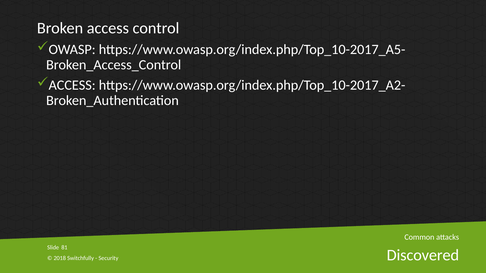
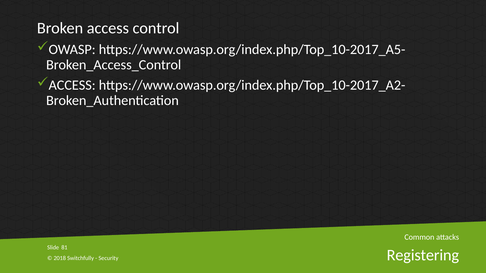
Discovered: Discovered -> Registering
